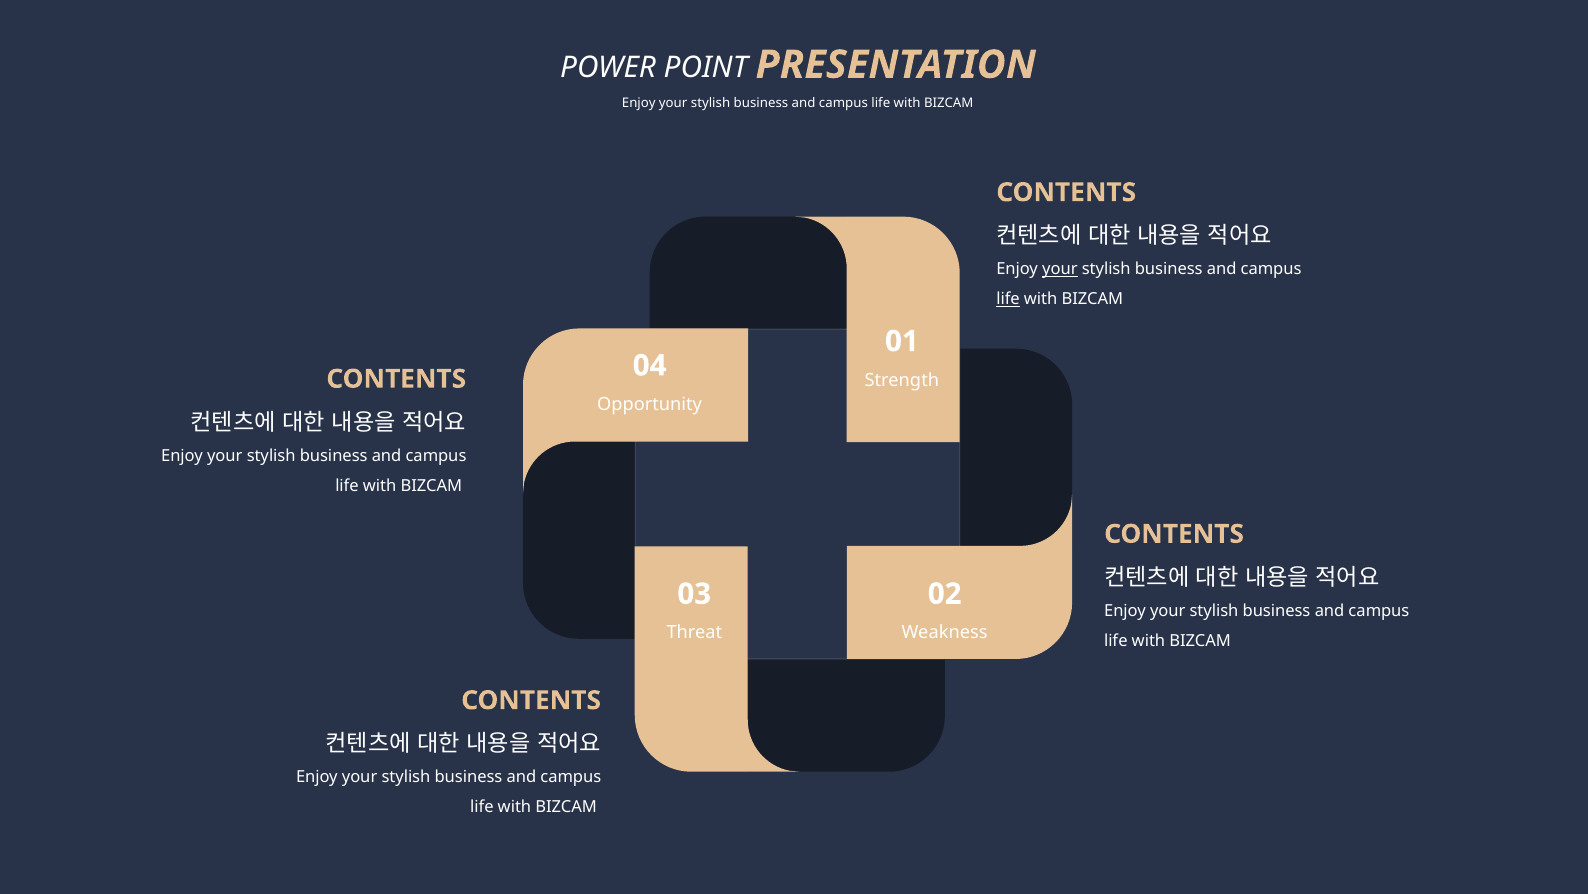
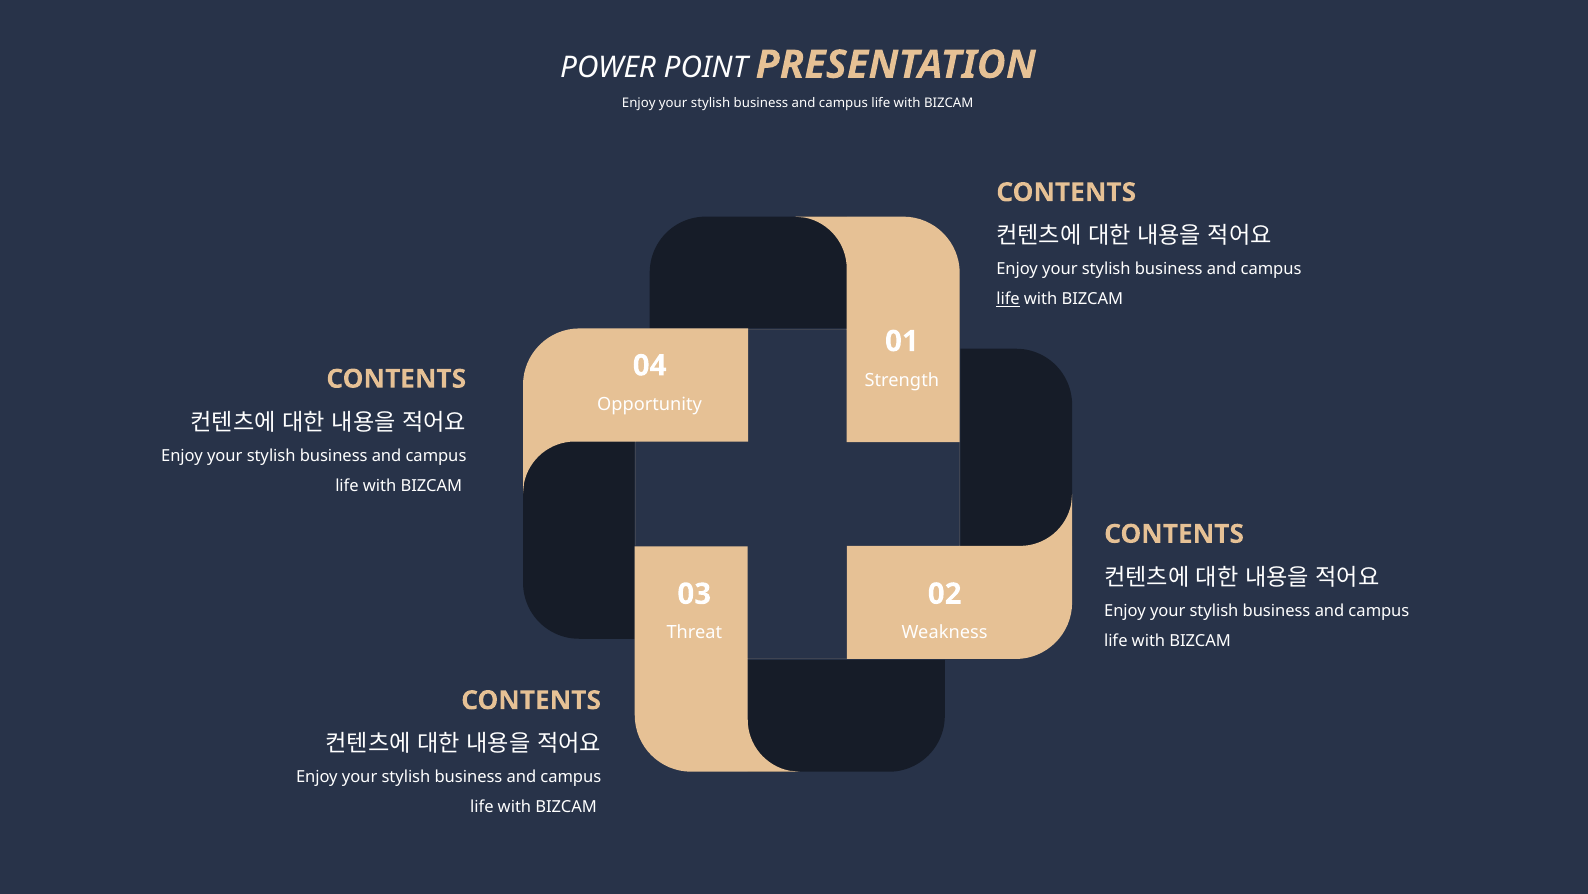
your at (1060, 269) underline: present -> none
